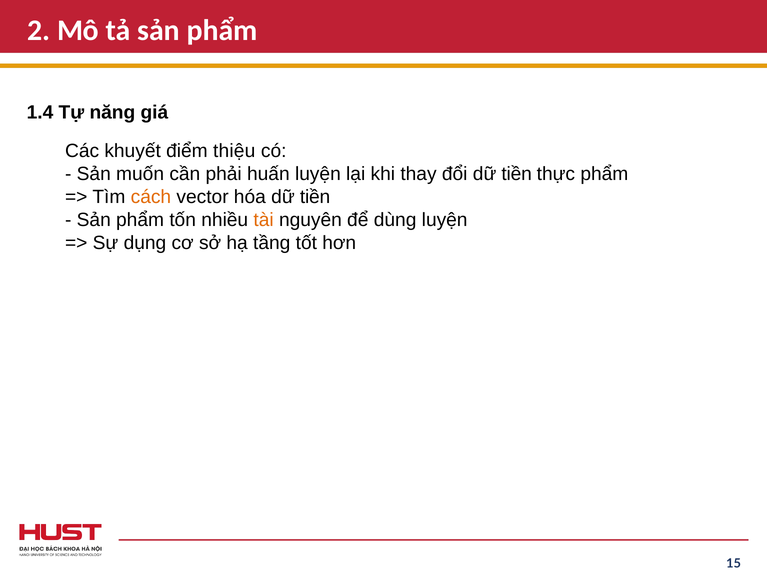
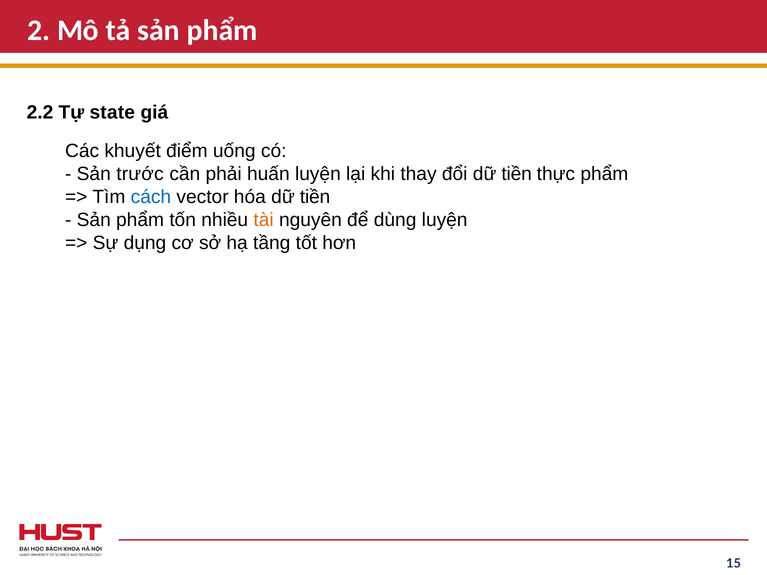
1.4: 1.4 -> 2.2
năng: năng -> state
thiệu: thiệu -> uống
muốn: muốn -> trước
cách colour: orange -> blue
